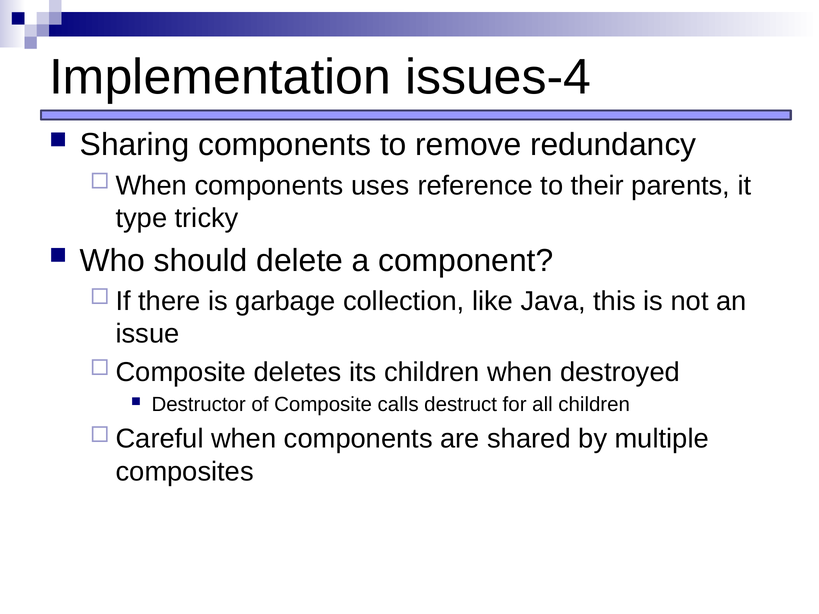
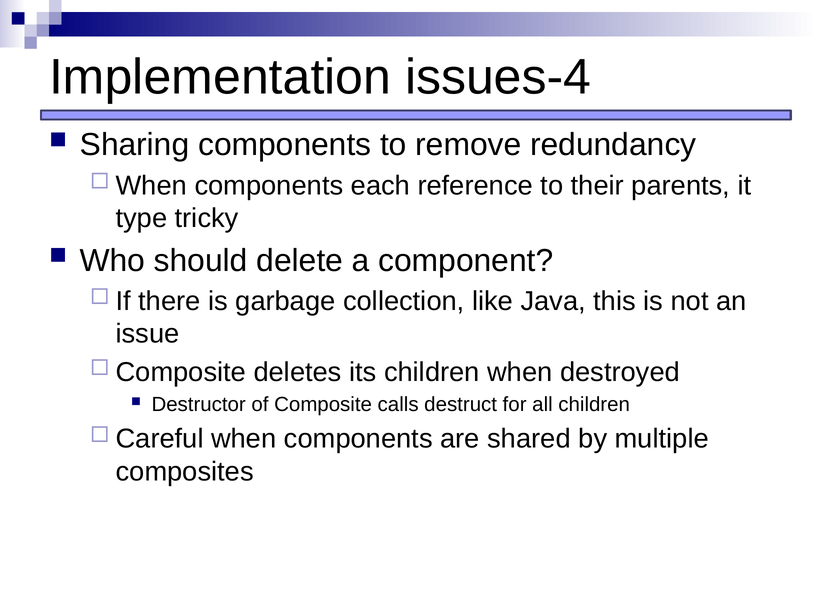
uses: uses -> each
